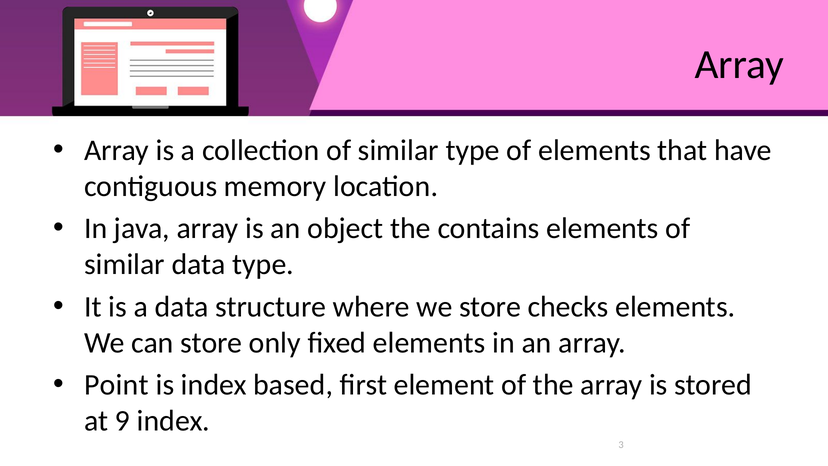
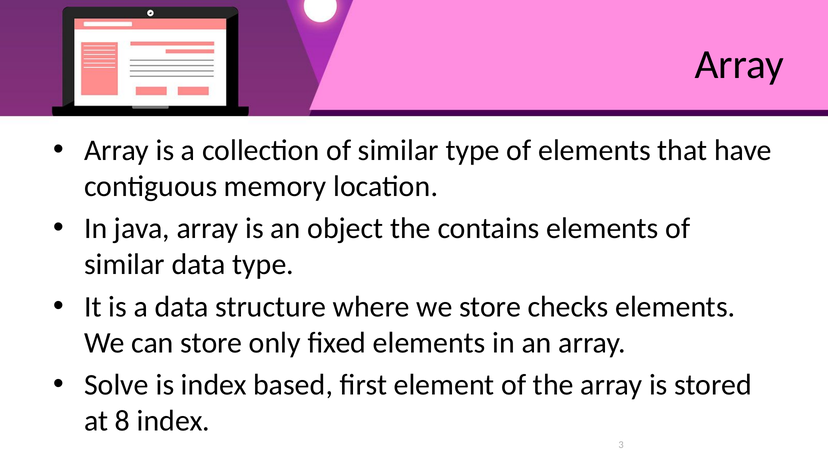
Point: Point -> Solve
9: 9 -> 8
